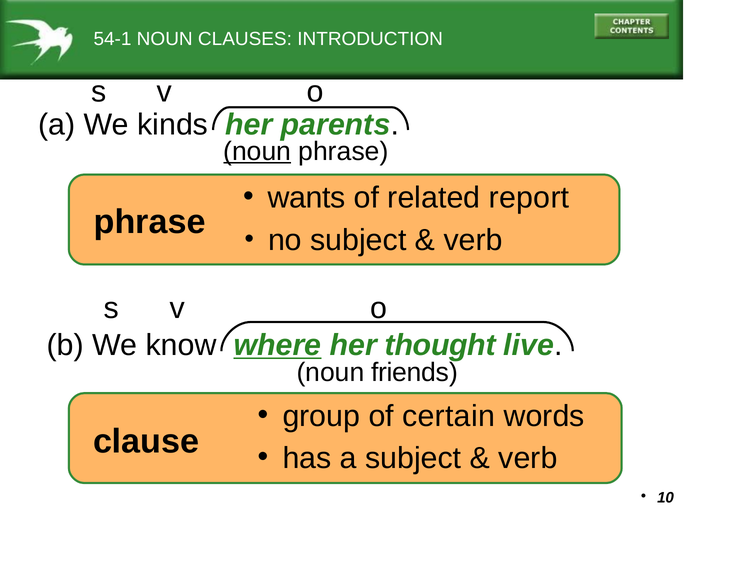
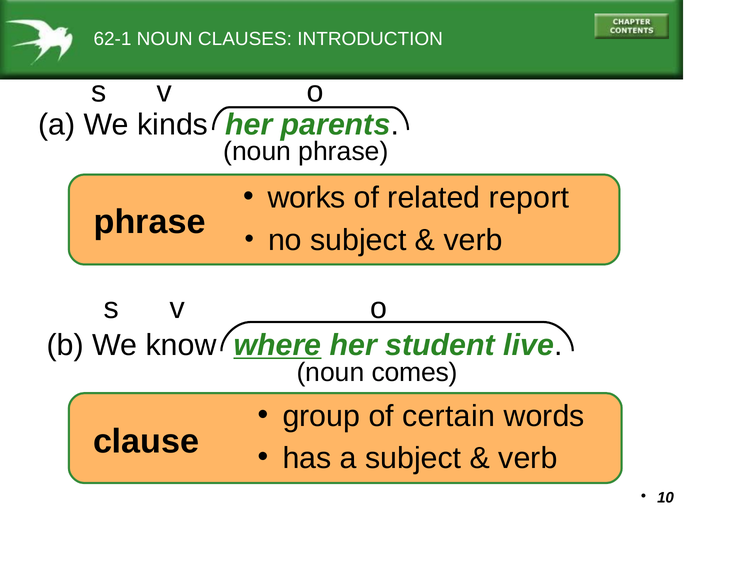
54-1: 54-1 -> 62-1
noun at (257, 151) underline: present -> none
wants: wants -> works
thought: thought -> student
friends: friends -> comes
